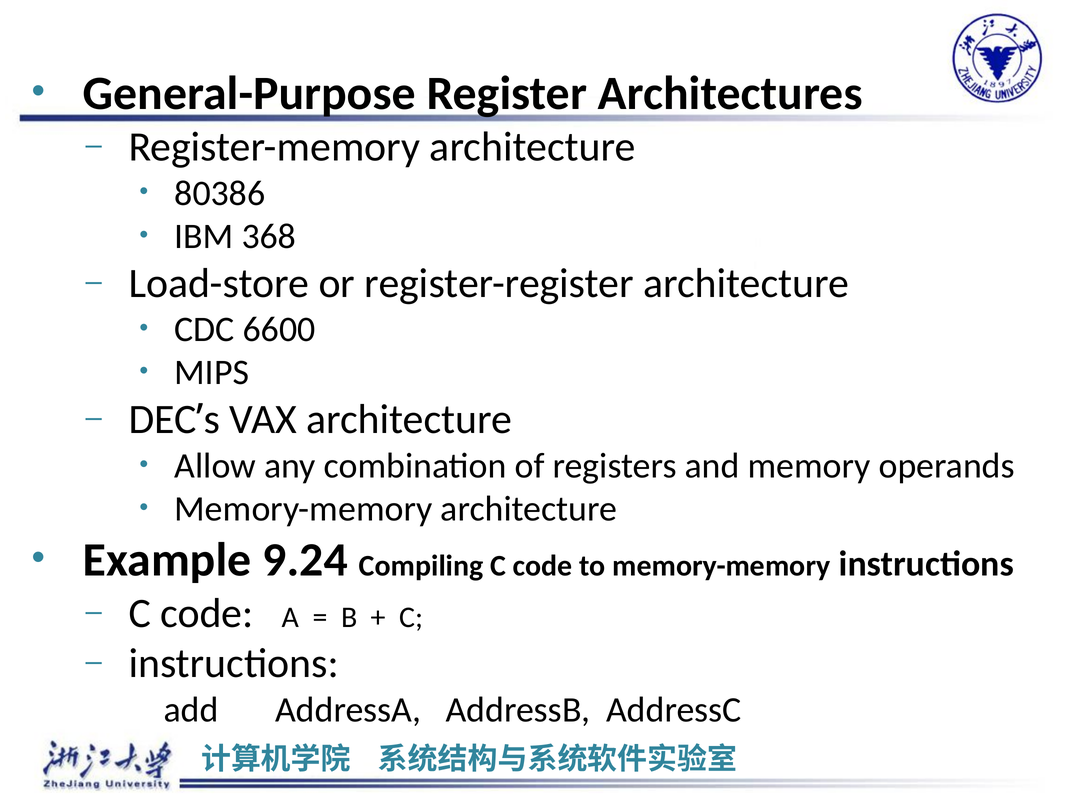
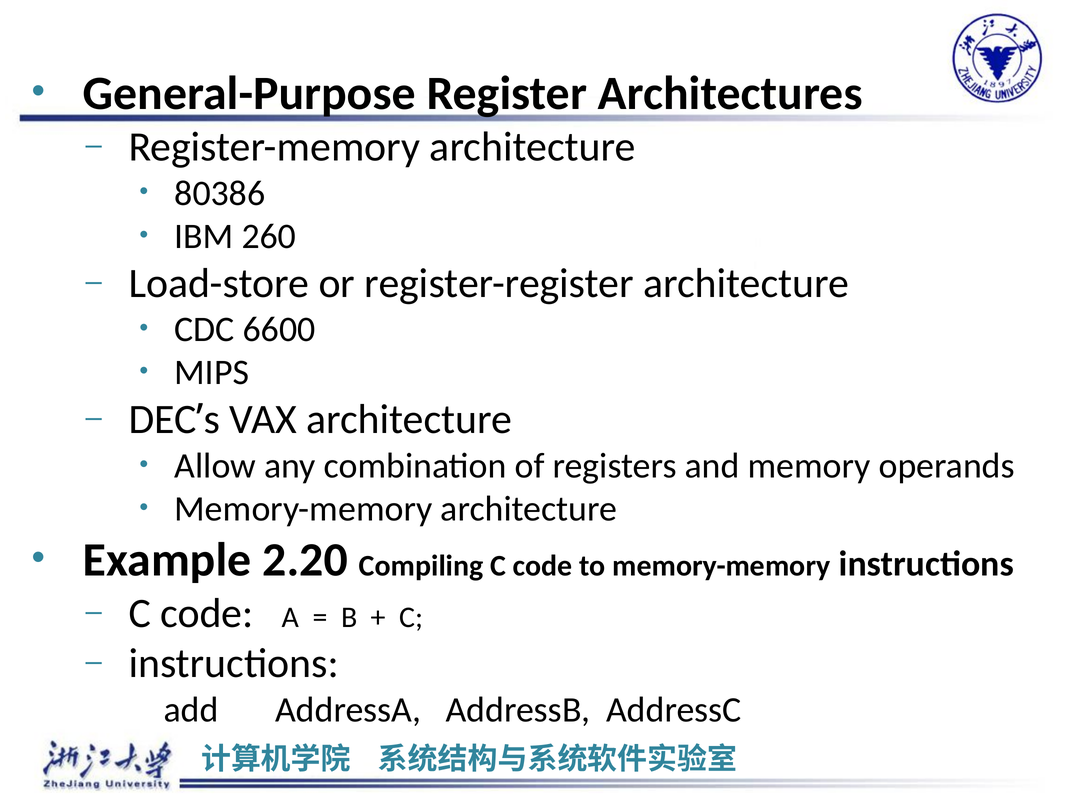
368: 368 -> 260
9.24: 9.24 -> 2.20
